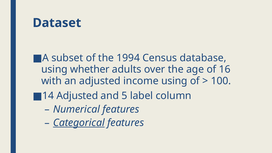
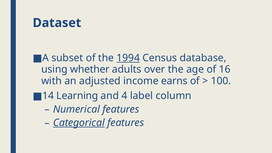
1994 underline: none -> present
income using: using -> earns
14 Adjusted: Adjusted -> Learning
5: 5 -> 4
